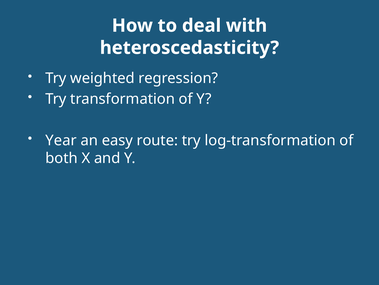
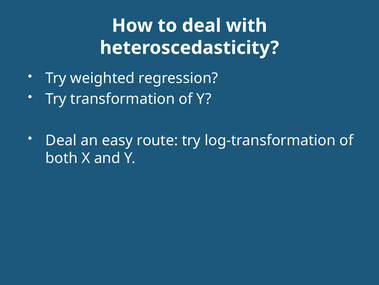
Year at (61, 140): Year -> Deal
